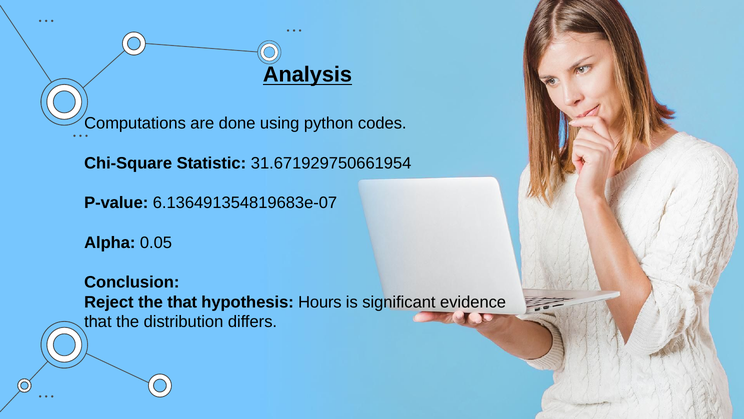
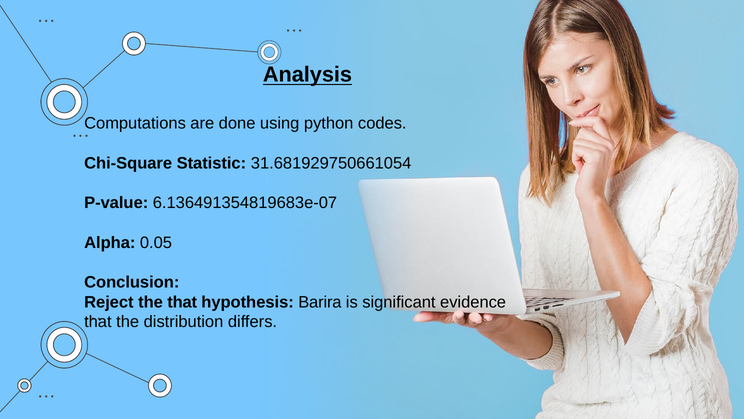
31.671929750661954: 31.671929750661954 -> 31.681929750661054
Hours: Hours -> Barira
